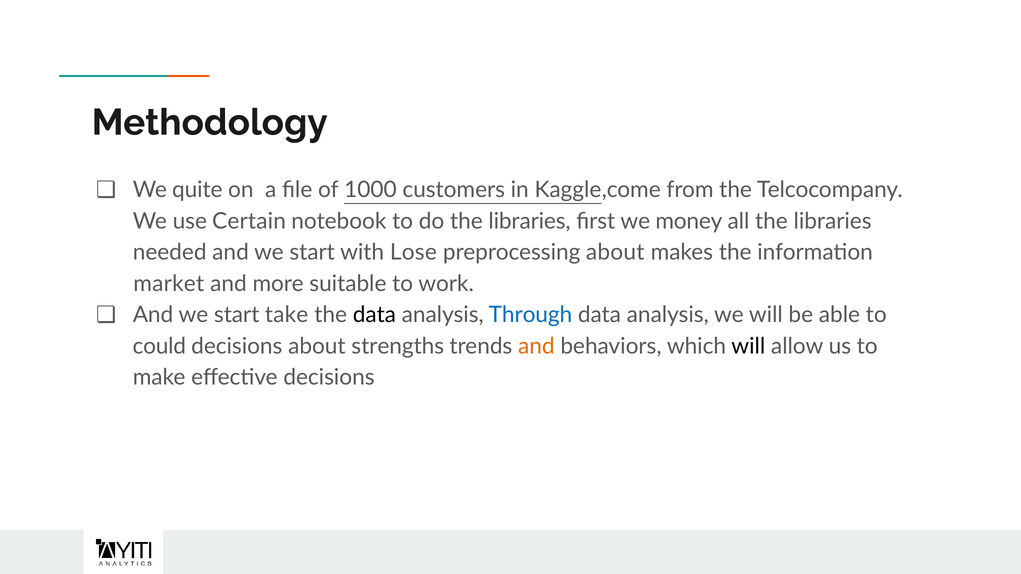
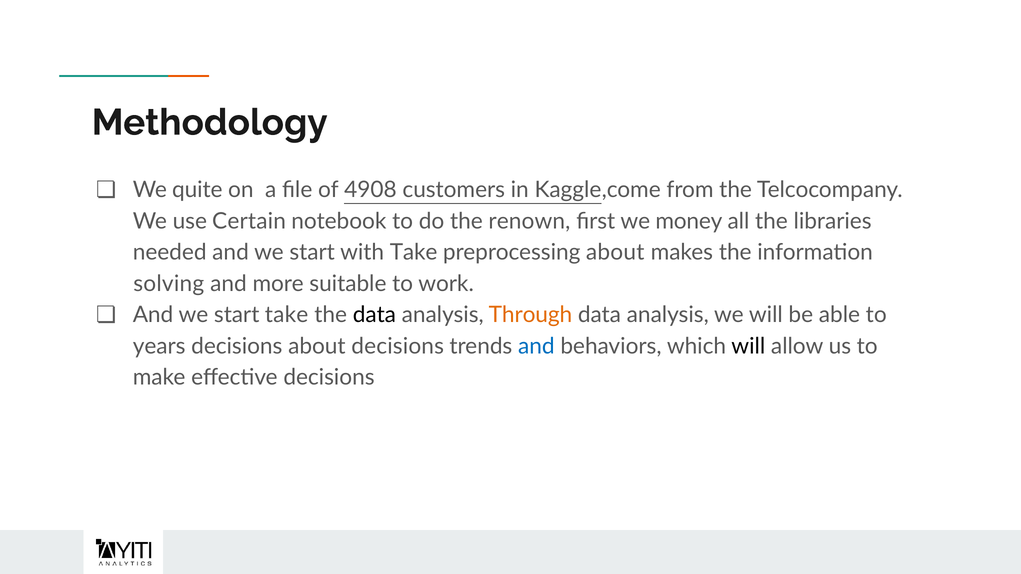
1000: 1000 -> 4908
do the libraries: libraries -> renown
with Lose: Lose -> Take
market: market -> solving
Through colour: blue -> orange
could: could -> years
about strengths: strengths -> decisions
and at (536, 346) colour: orange -> blue
